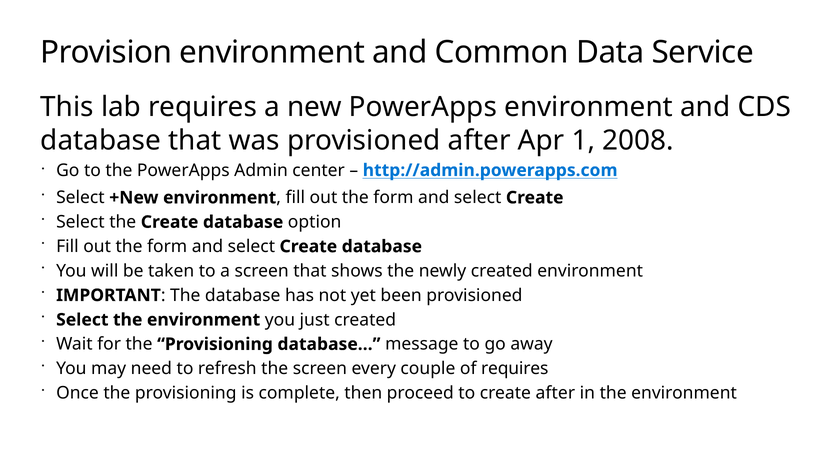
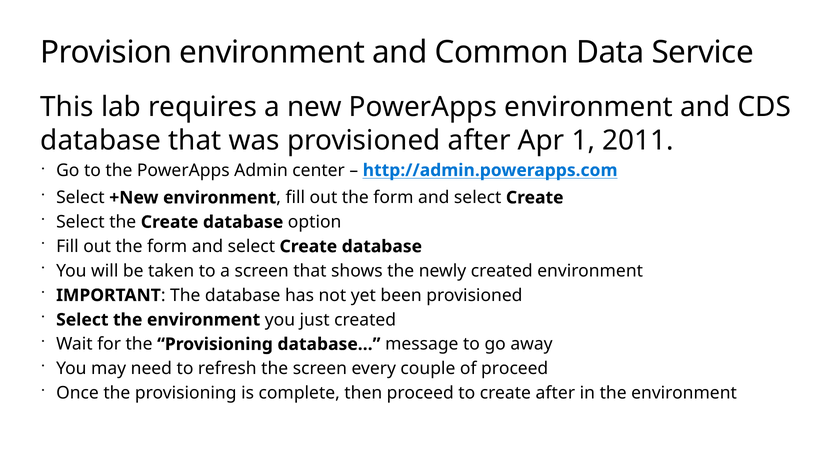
2008: 2008 -> 2011
of requires: requires -> proceed
